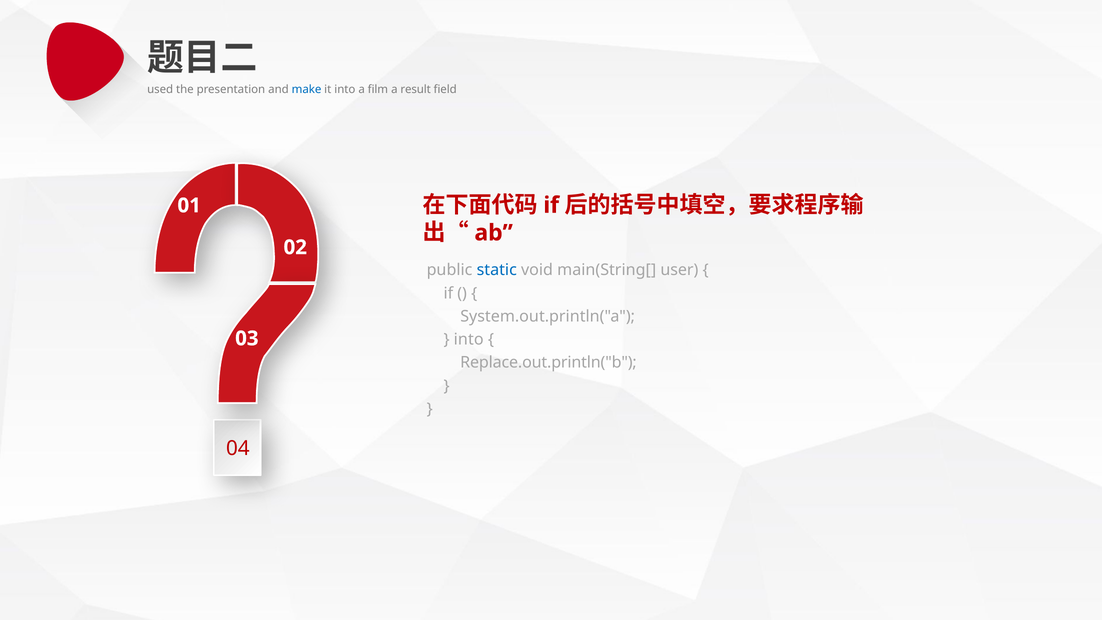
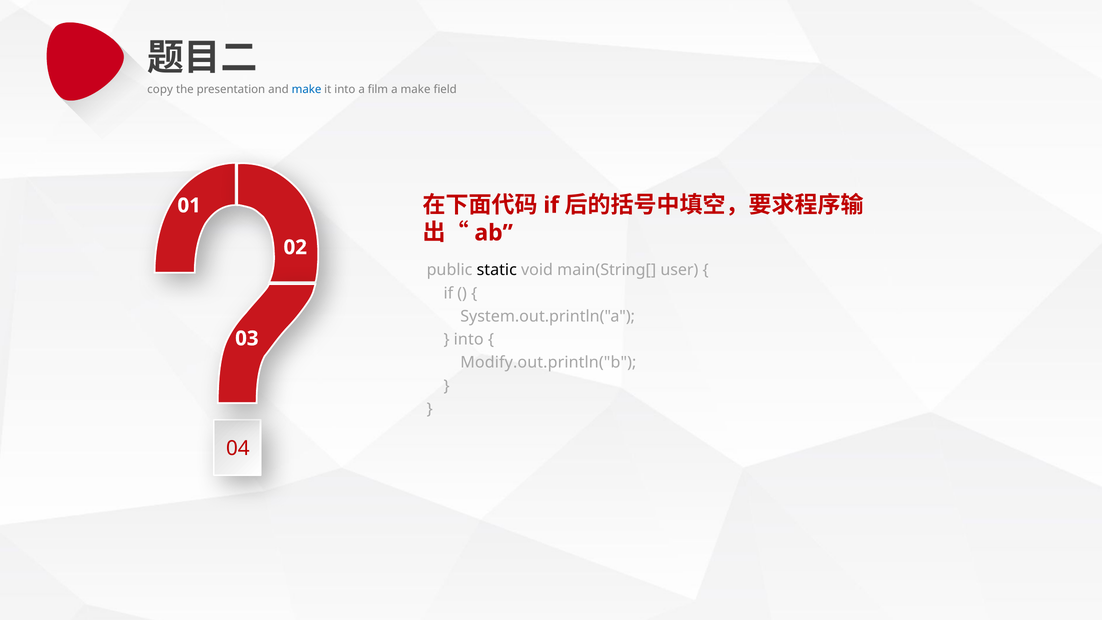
used: used -> copy
a result: result -> make
static colour: blue -> black
Replace.out.println("b: Replace.out.println("b -> Modify.out.println("b
